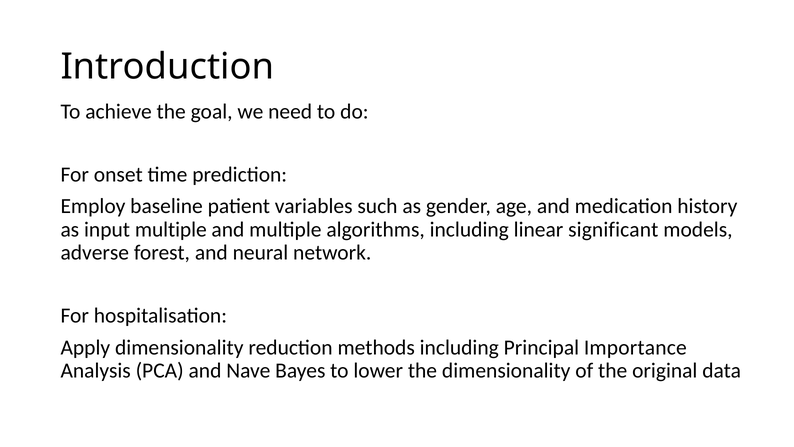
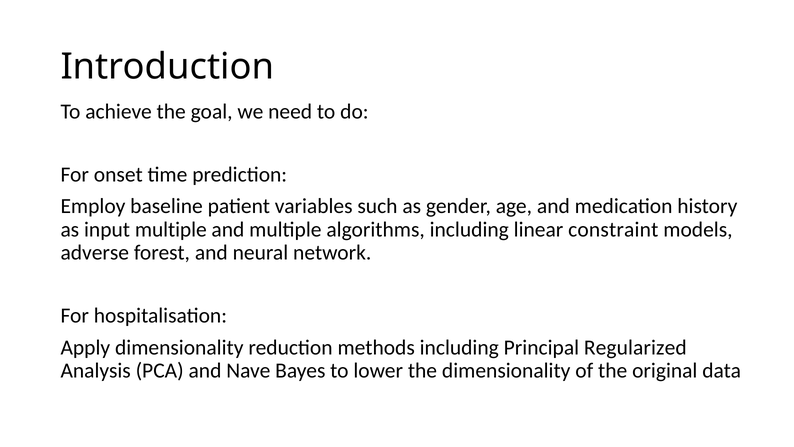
significant: significant -> constraint
Importance: Importance -> Regularized
